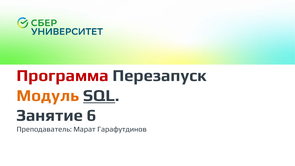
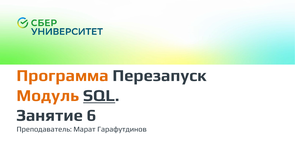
Программа colour: red -> orange
